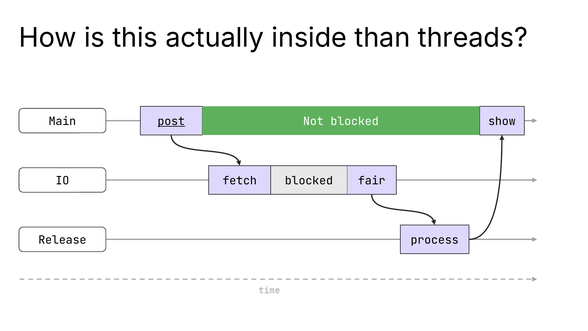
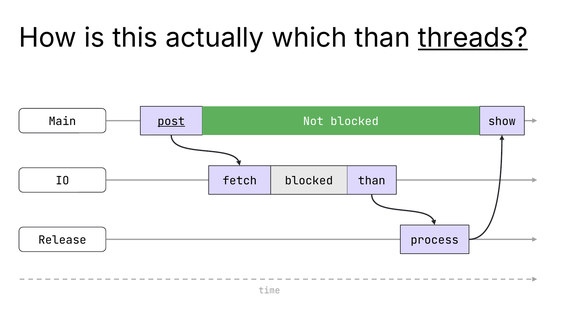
inside: inside -> which
threads underline: none -> present
fetch fair: fair -> than
